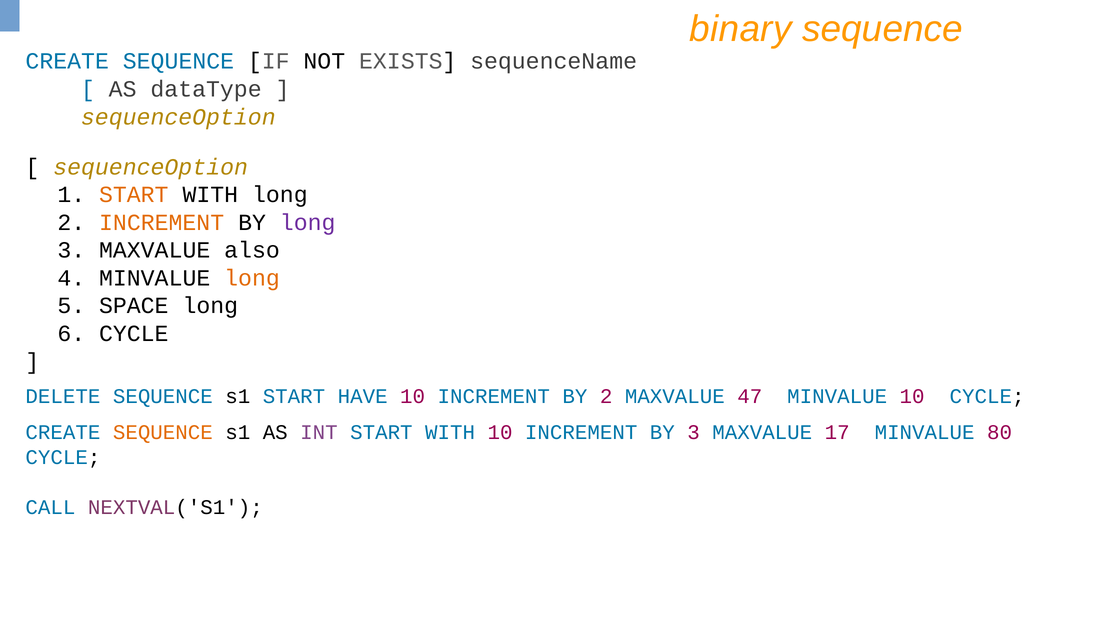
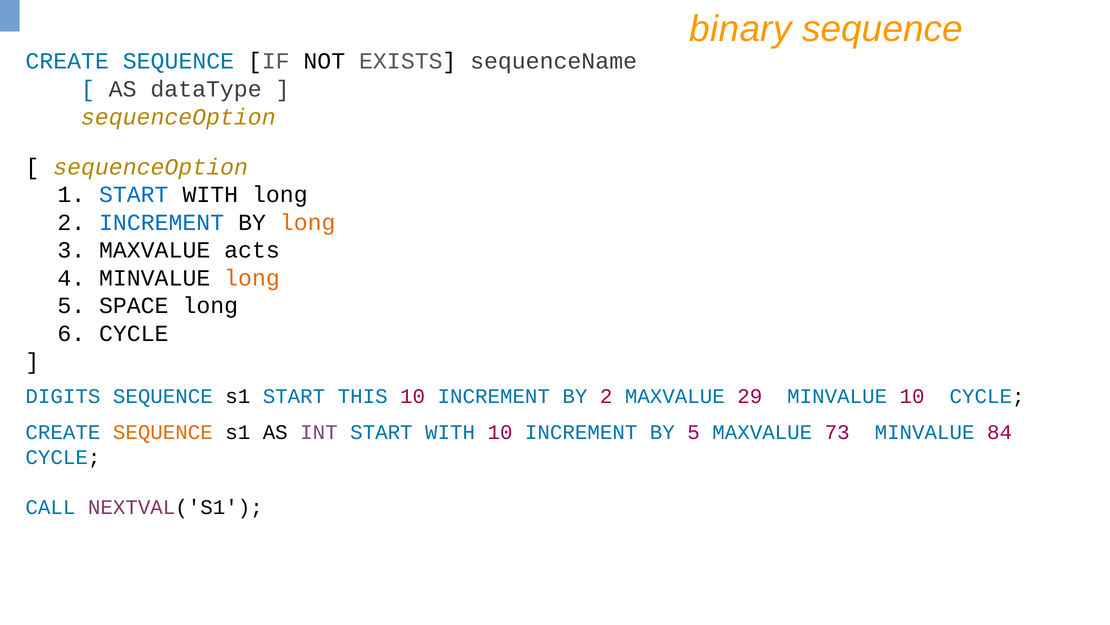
START at (134, 194) colour: orange -> blue
INCREMENT at (162, 222) colour: orange -> blue
long at (308, 222) colour: purple -> orange
also: also -> acts
DELETE: DELETE -> DIGITS
HAVE: HAVE -> THIS
47: 47 -> 29
BY 3: 3 -> 5
17: 17 -> 73
80: 80 -> 84
